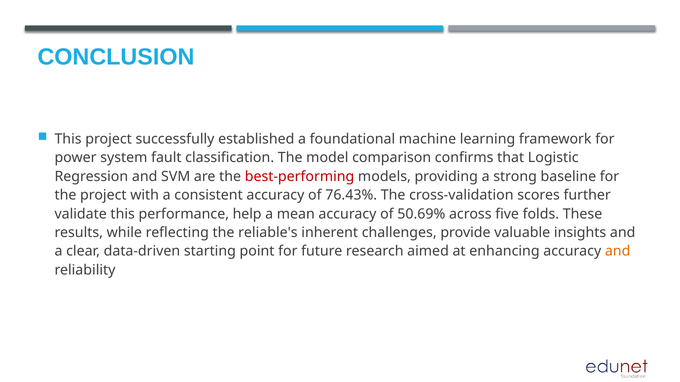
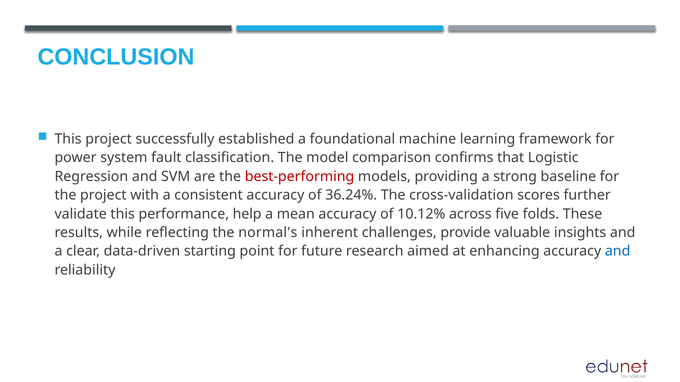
76.43%: 76.43% -> 36.24%
50.69%: 50.69% -> 10.12%
reliable's: reliable's -> normal's
and at (618, 252) colour: orange -> blue
